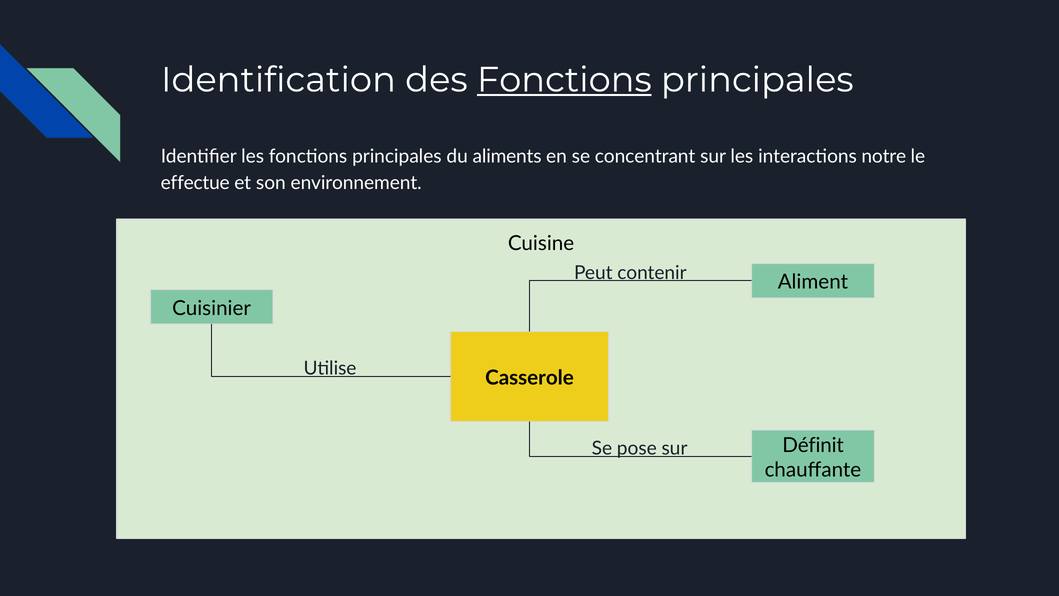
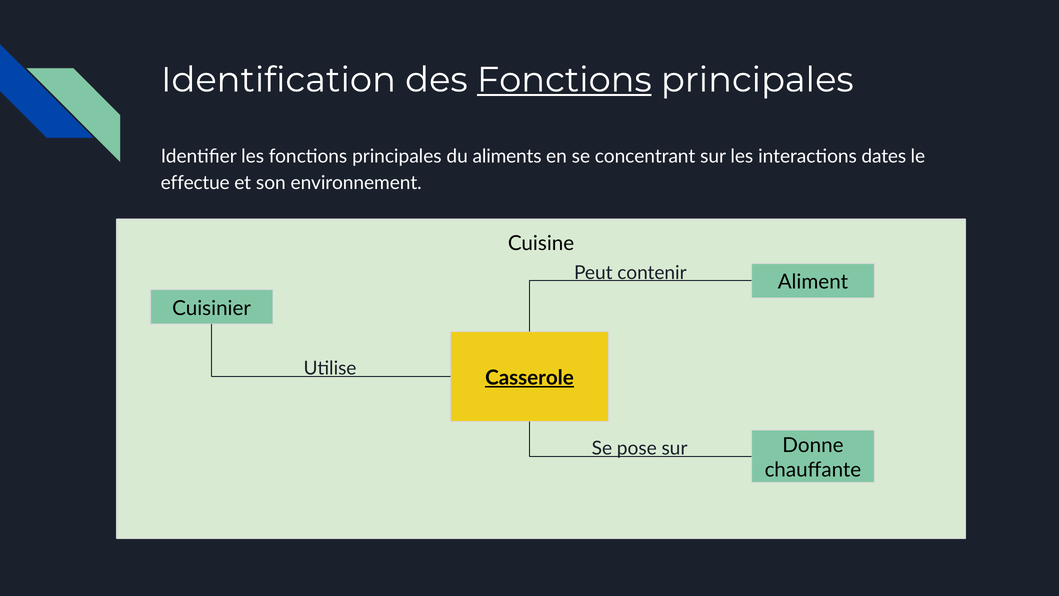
notre: notre -> dates
Casserole underline: none -> present
Définit: Définit -> Donne
